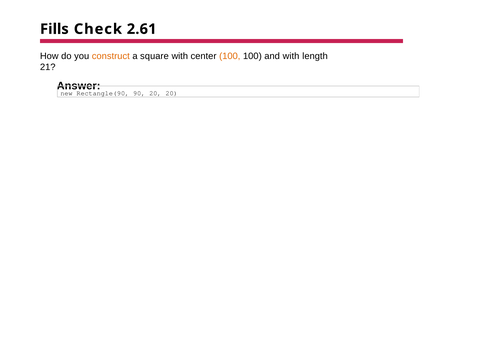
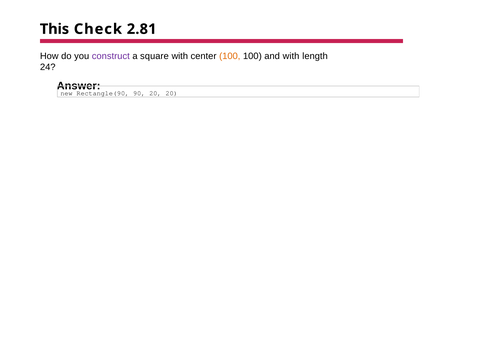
Fills: Fills -> This
2.61: 2.61 -> 2.81
construct colour: orange -> purple
21: 21 -> 24
